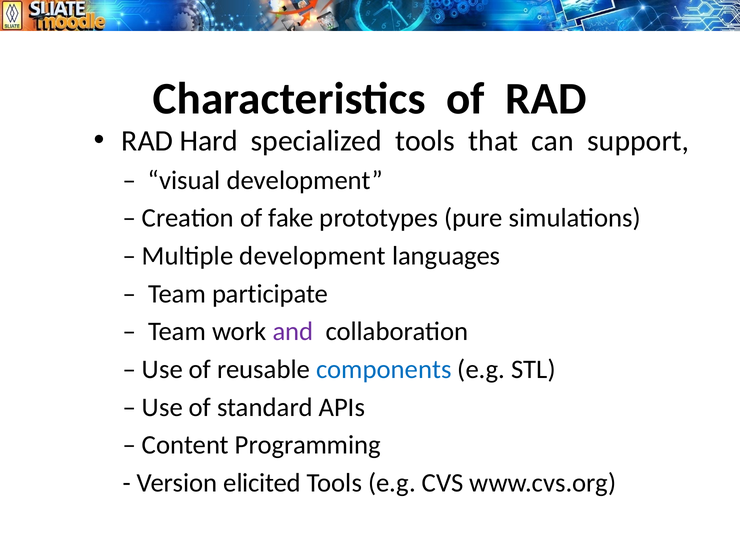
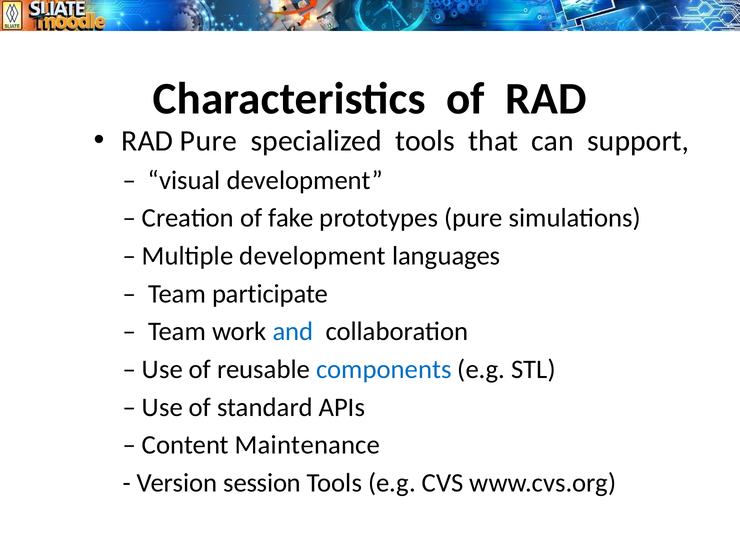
RAD Hard: Hard -> Pure
and colour: purple -> blue
Programming: Programming -> Maintenance
elicited: elicited -> session
